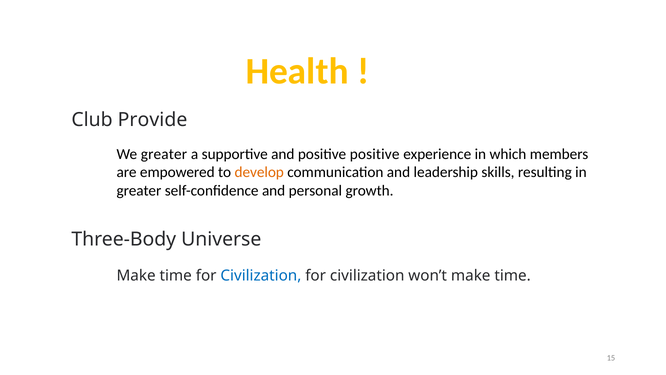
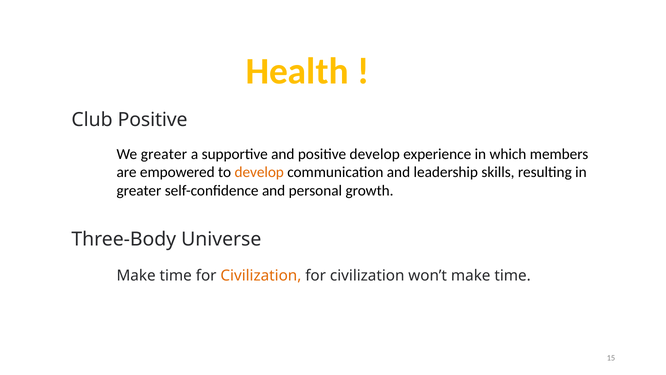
Club Provide: Provide -> Positive
positive positive: positive -> develop
Civilization at (261, 275) colour: blue -> orange
